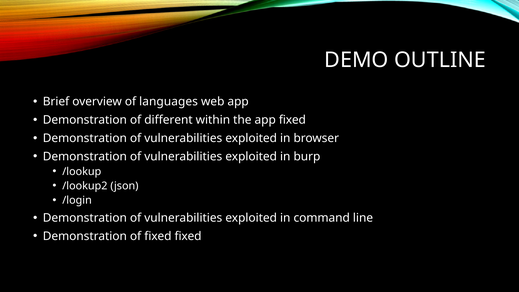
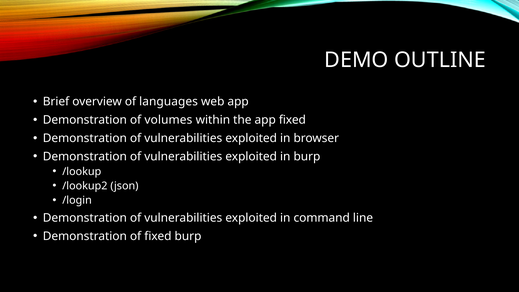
different: different -> volumes
fixed fixed: fixed -> burp
